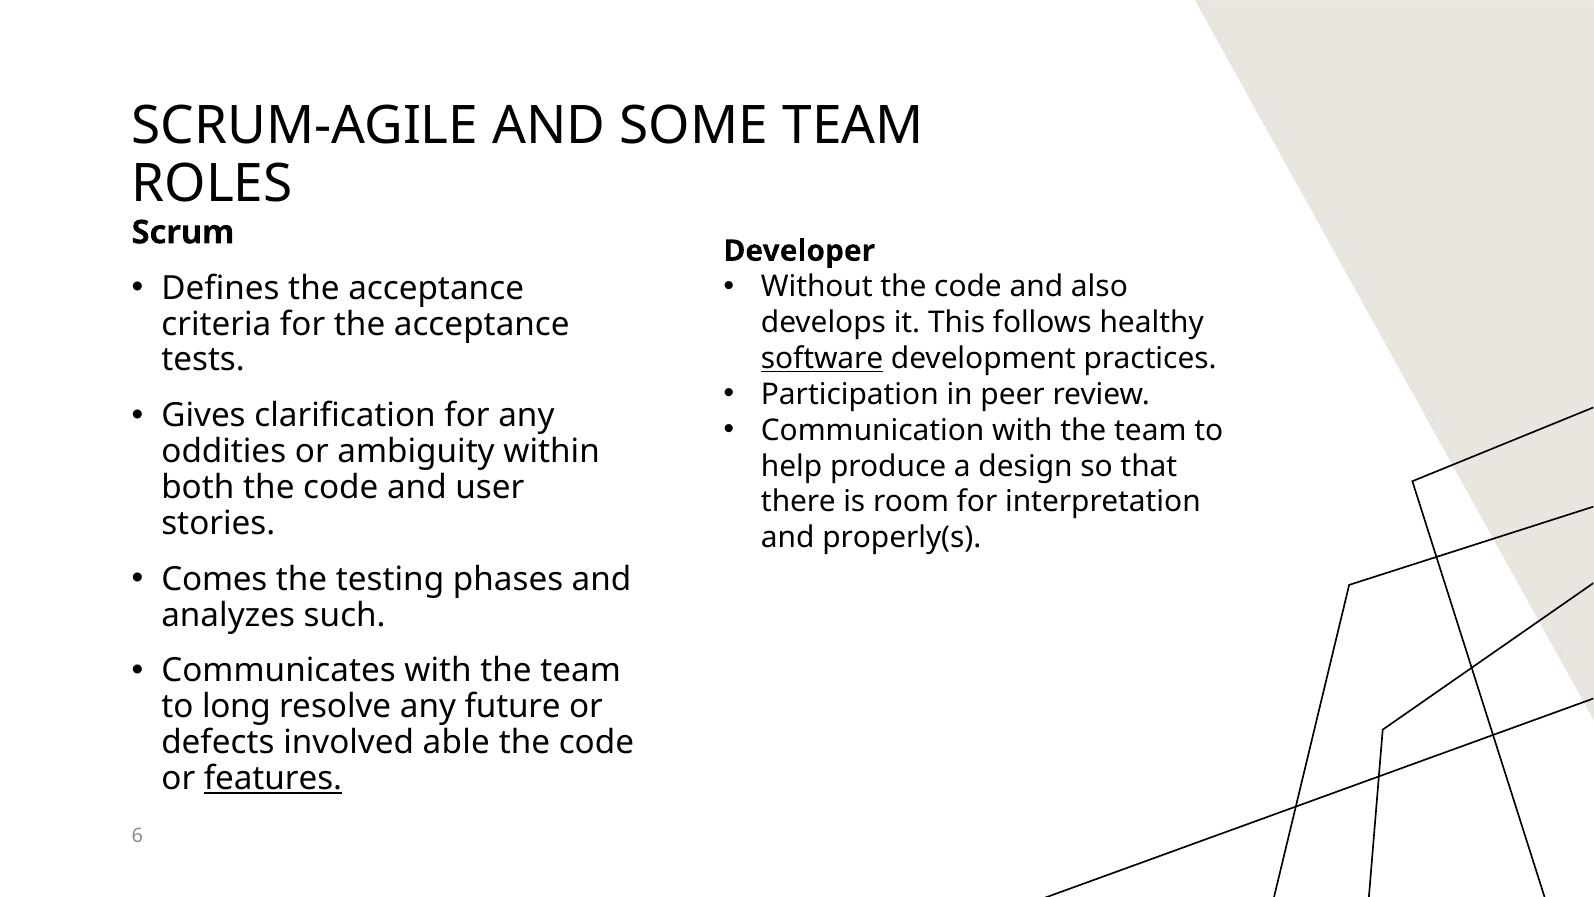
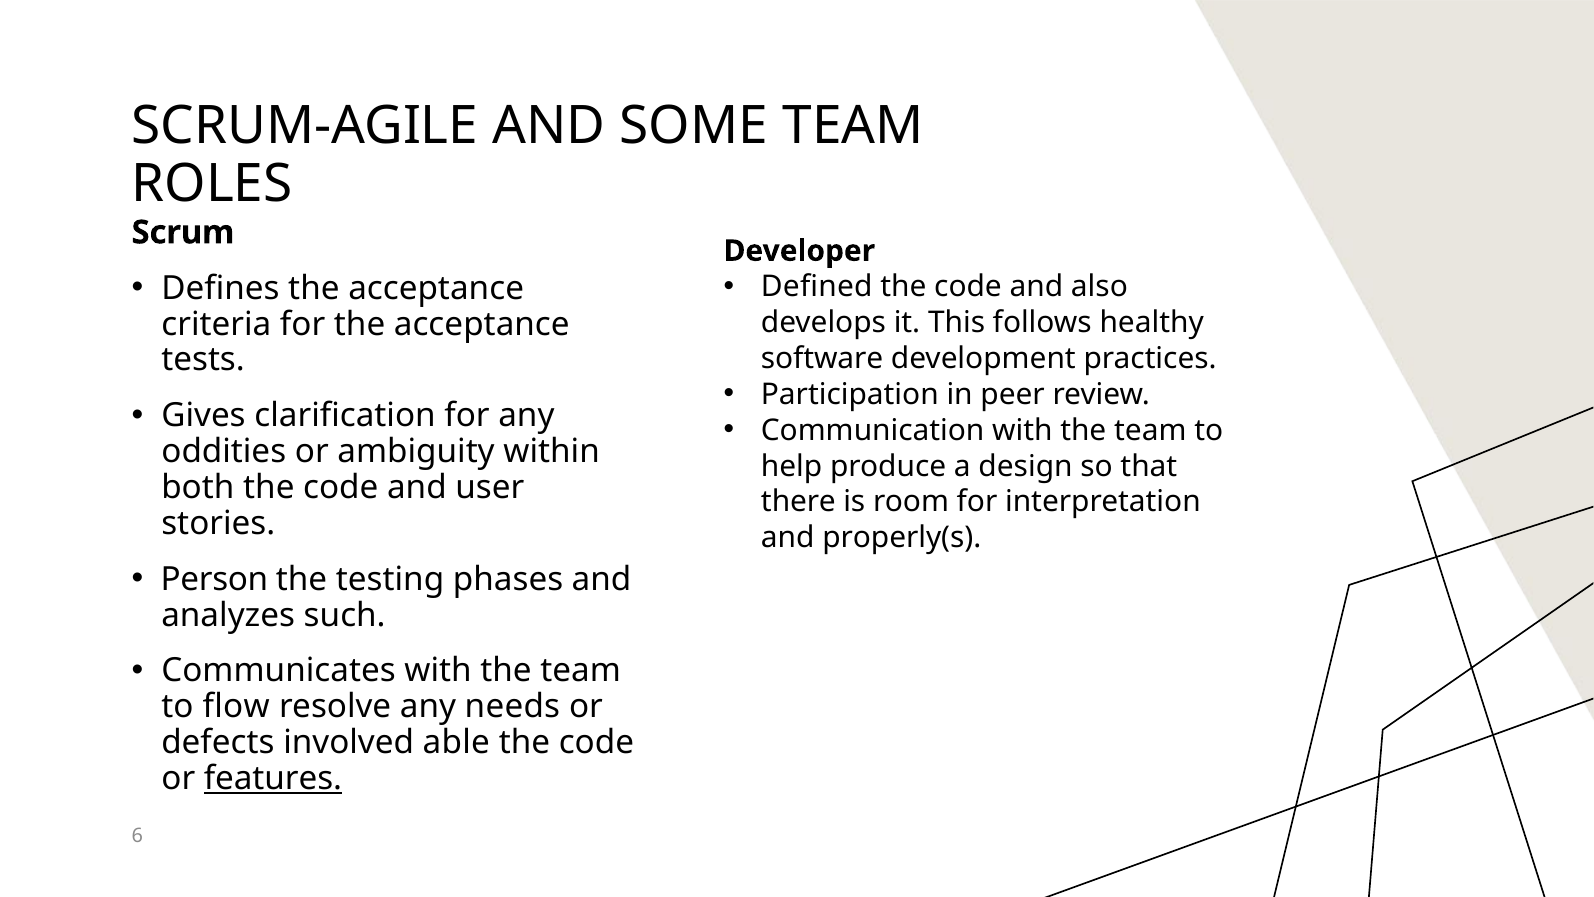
Without: Without -> Defined
software underline: present -> none
Comes: Comes -> Person
long: long -> flow
future: future -> needs
